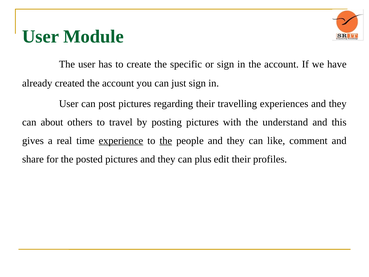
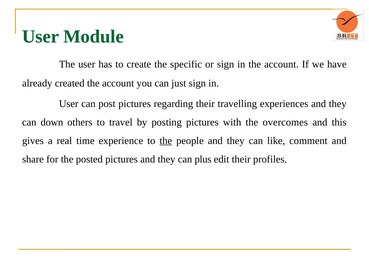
about: about -> down
understand: understand -> overcomes
experience underline: present -> none
